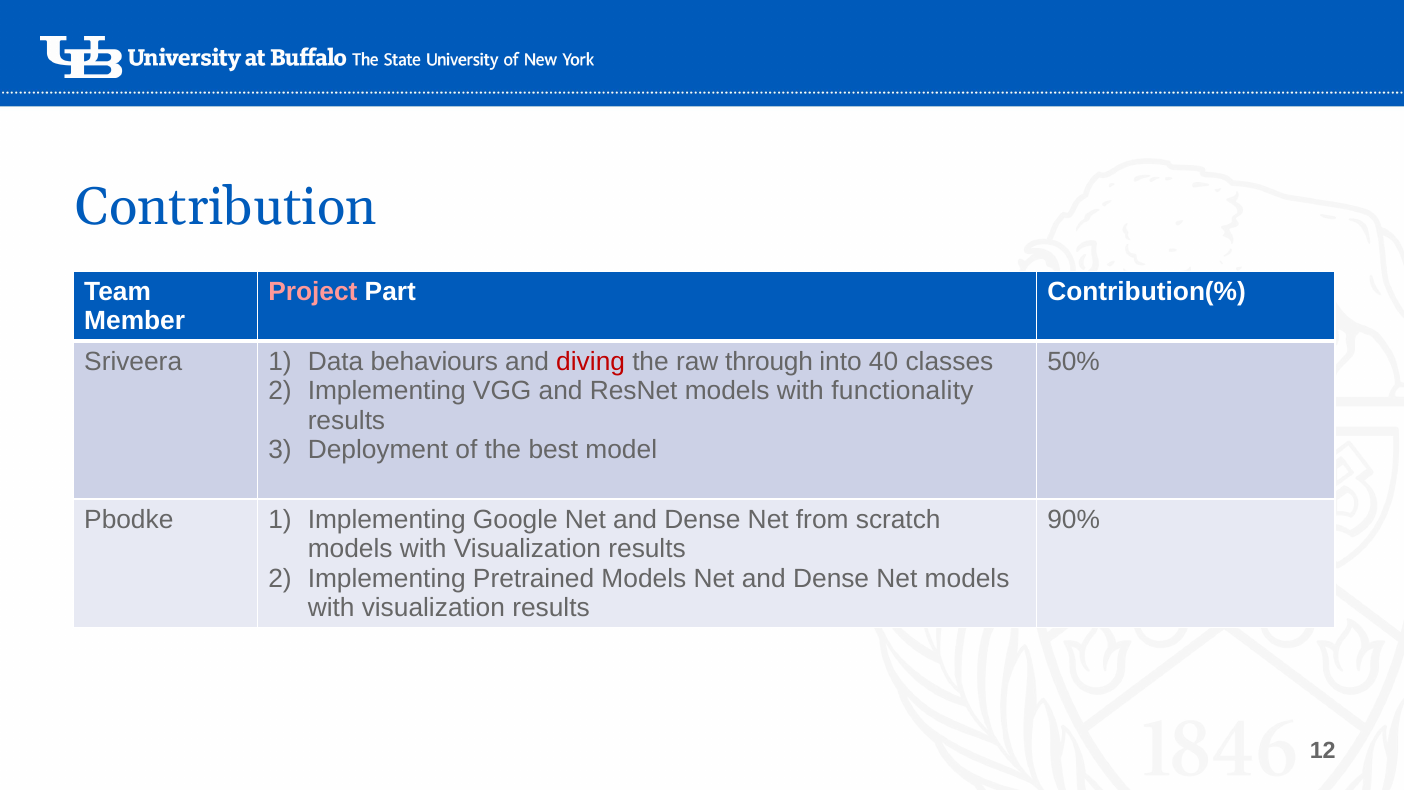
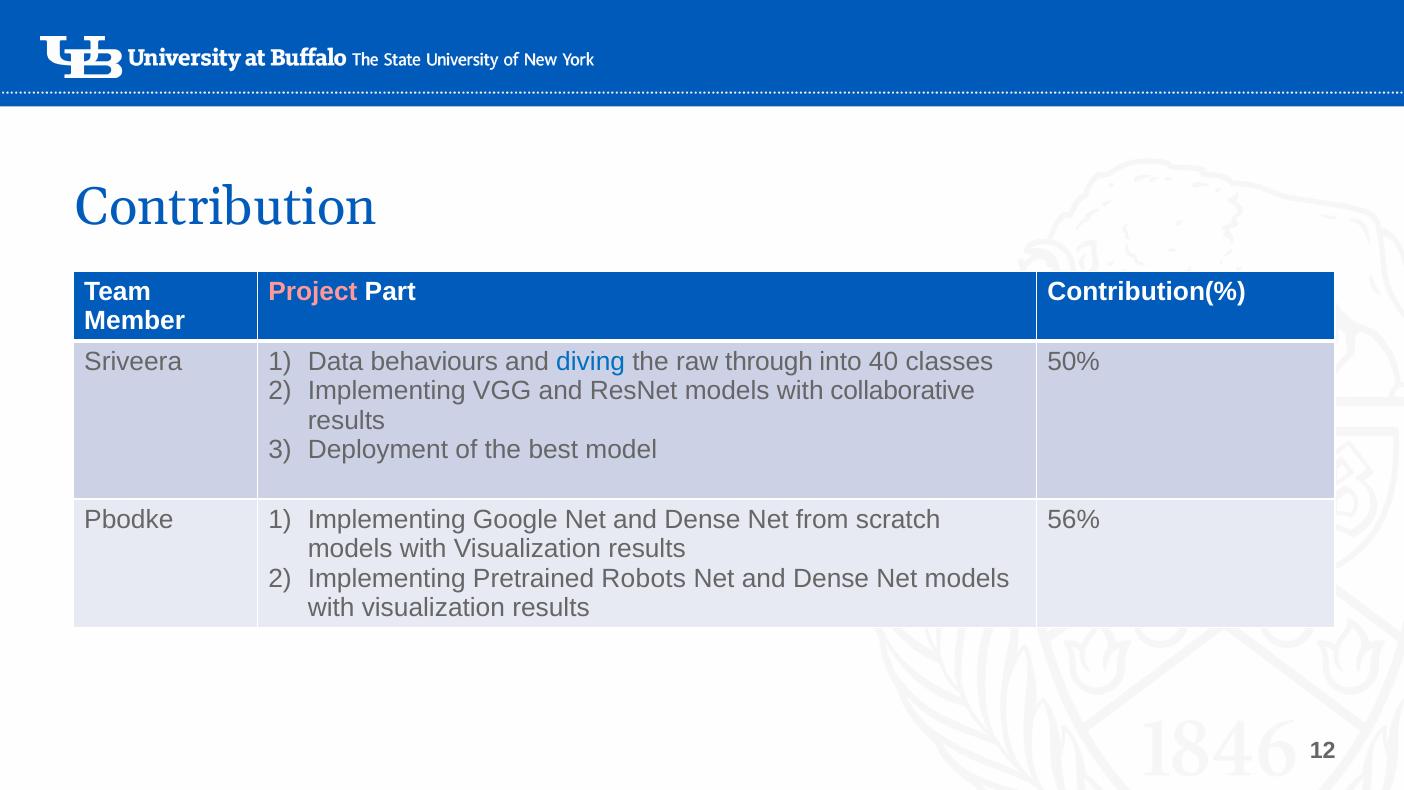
diving colour: red -> blue
functionality: functionality -> collaborative
90%: 90% -> 56%
Pretrained Models: Models -> Robots
